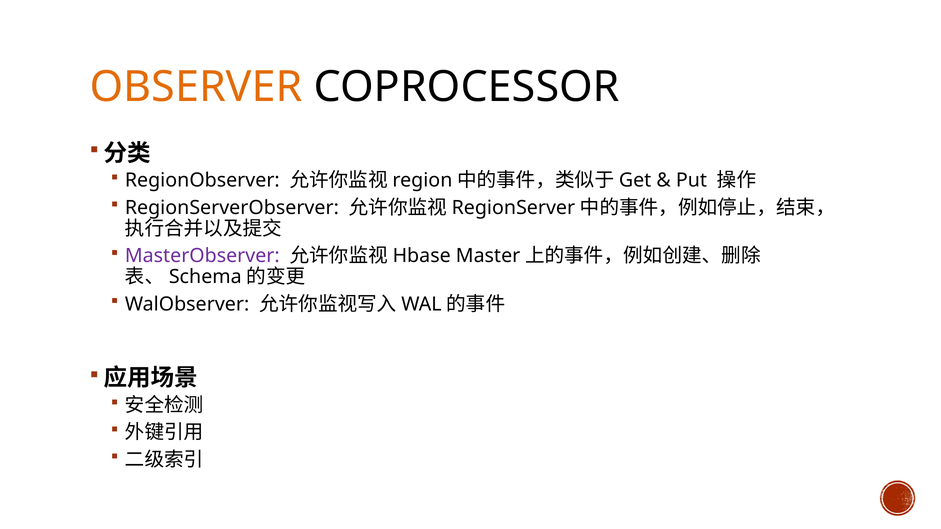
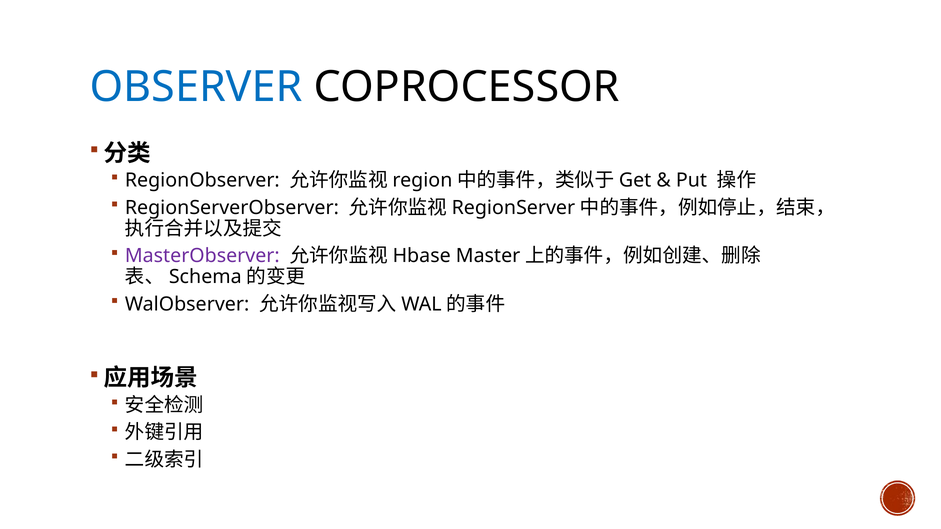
OBSERVER colour: orange -> blue
